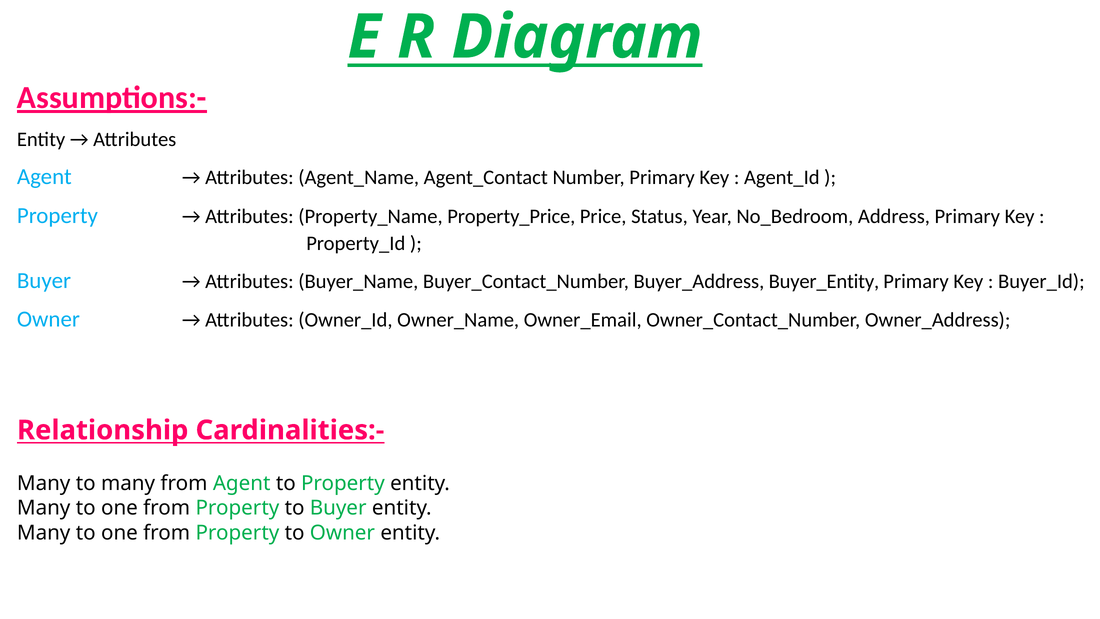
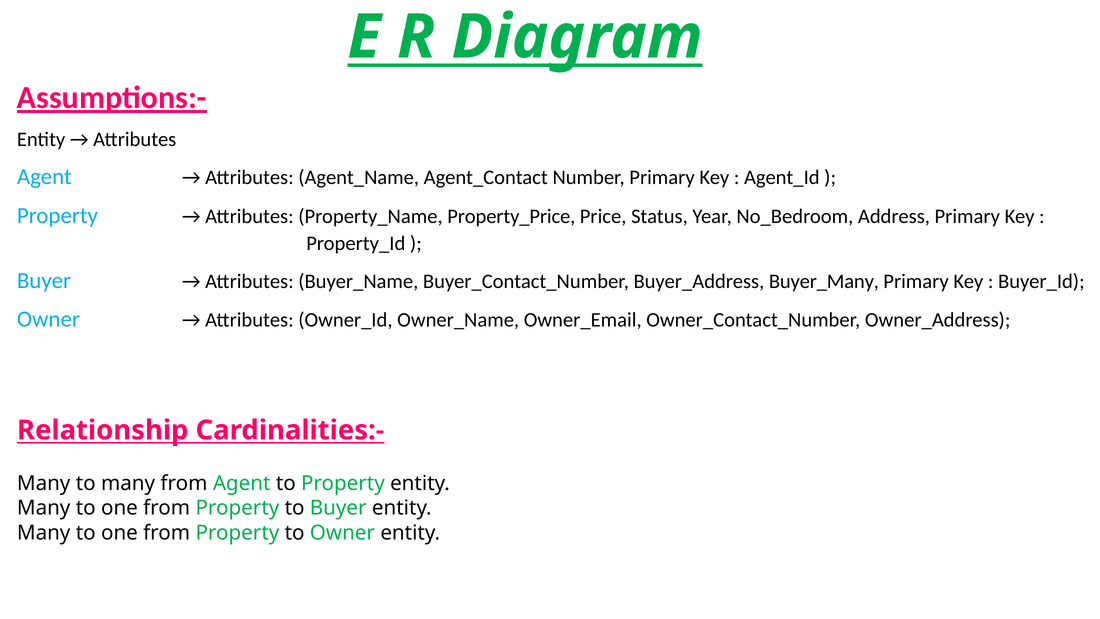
Buyer_Entity: Buyer_Entity -> Buyer_Many
